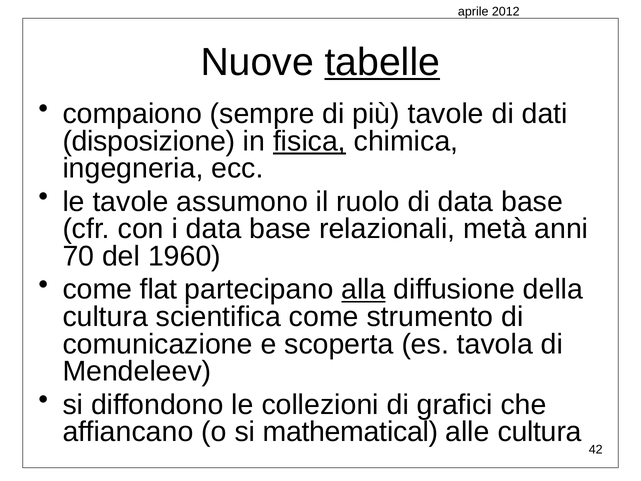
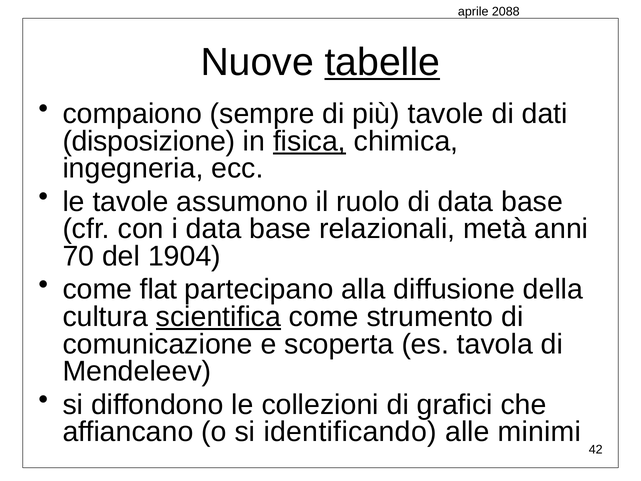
2012: 2012 -> 2088
1960: 1960 -> 1904
alla underline: present -> none
scientifica underline: none -> present
mathematical: mathematical -> identificando
alle cultura: cultura -> minimi
